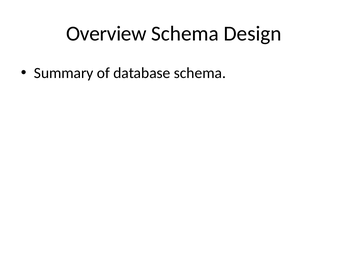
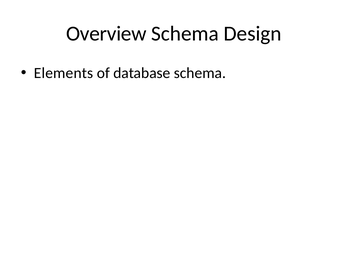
Summary: Summary -> Elements
